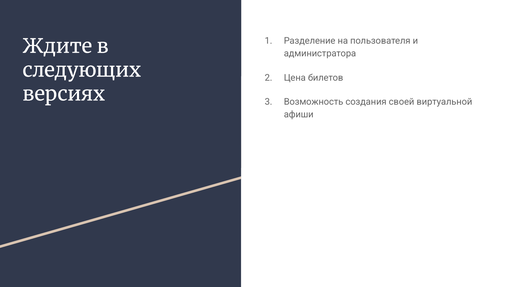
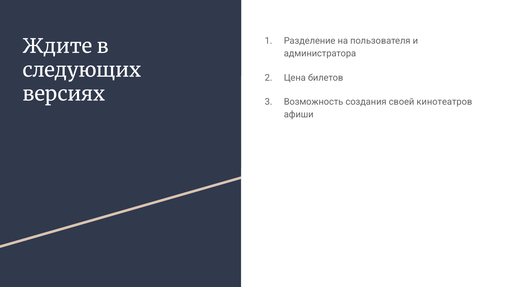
виртуальной: виртуальной -> кинотеатров
